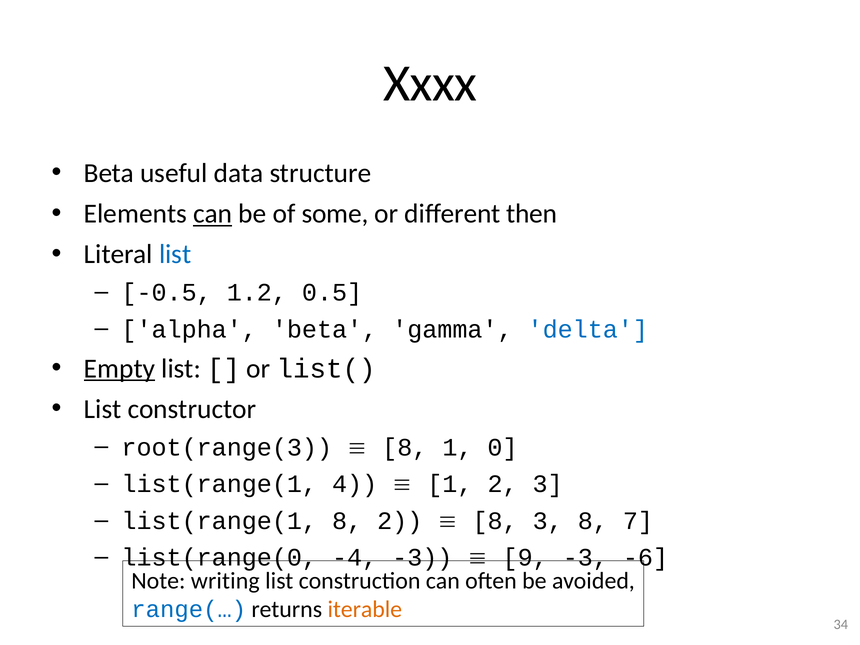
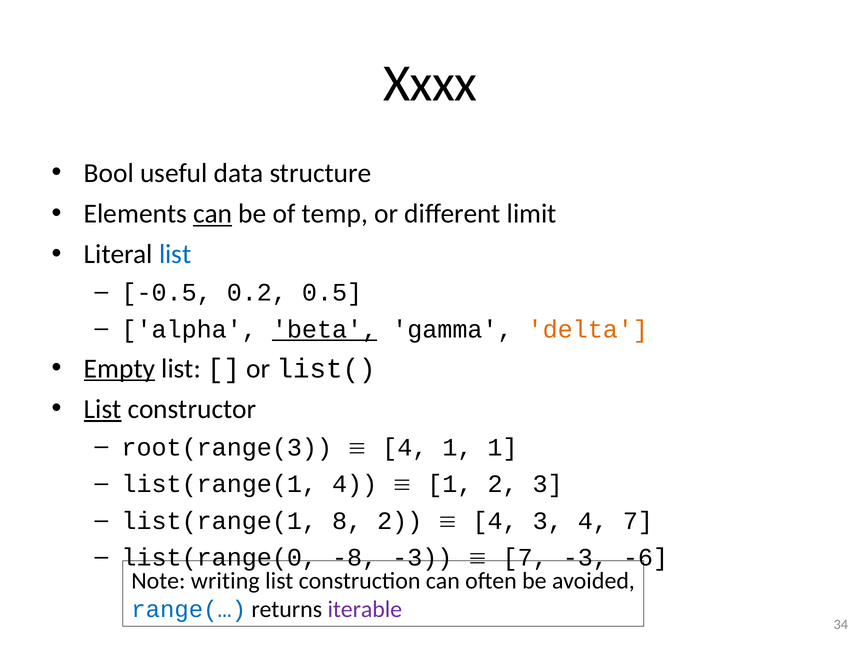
Beta at (109, 173): Beta -> Bool
some: some -> temp
then: then -> limit
1.2: 1.2 -> 0.2
beta at (325, 329) underline: none -> present
delta colour: blue -> orange
List at (103, 409) underline: none -> present
8 at (405, 447): 8 -> 4
1 0: 0 -> 1
8 at (495, 521): 8 -> 4
3 8: 8 -> 4
-4: -4 -> -8
9 at (525, 558): 9 -> 7
iterable colour: orange -> purple
